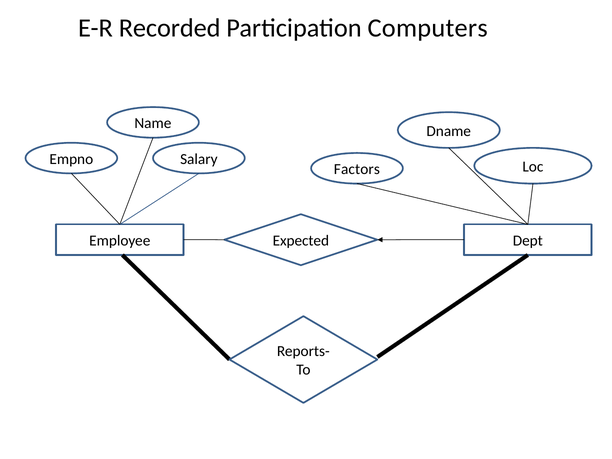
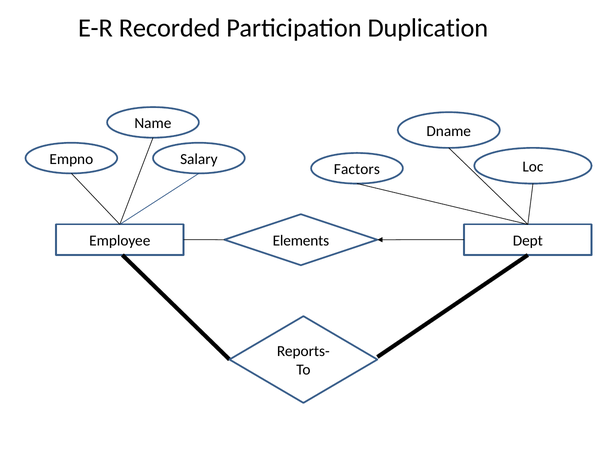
Computers: Computers -> Duplication
Expected: Expected -> Elements
